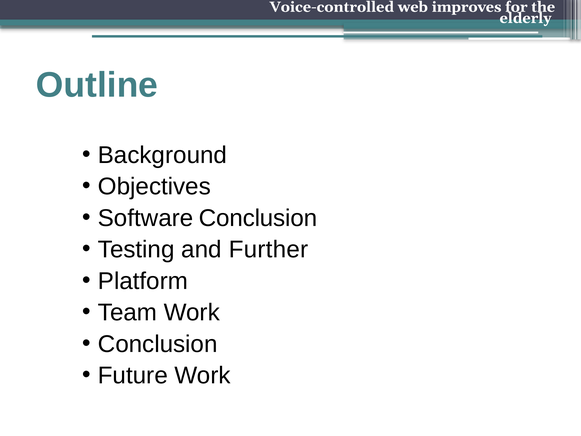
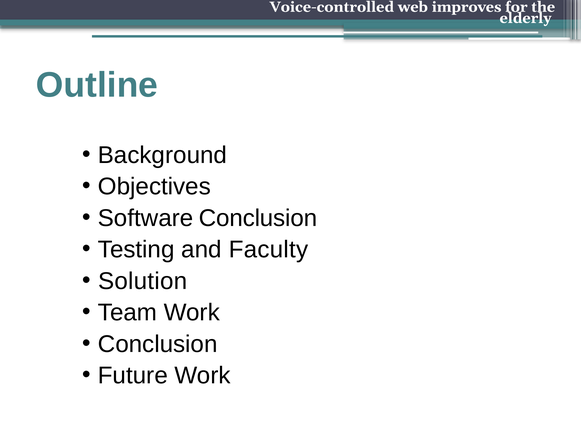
Further: Further -> Faculty
Platform: Platform -> Solution
